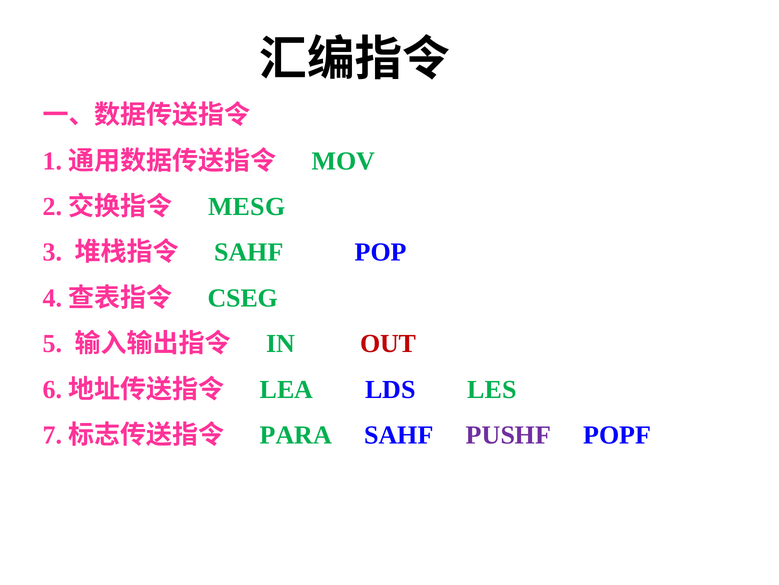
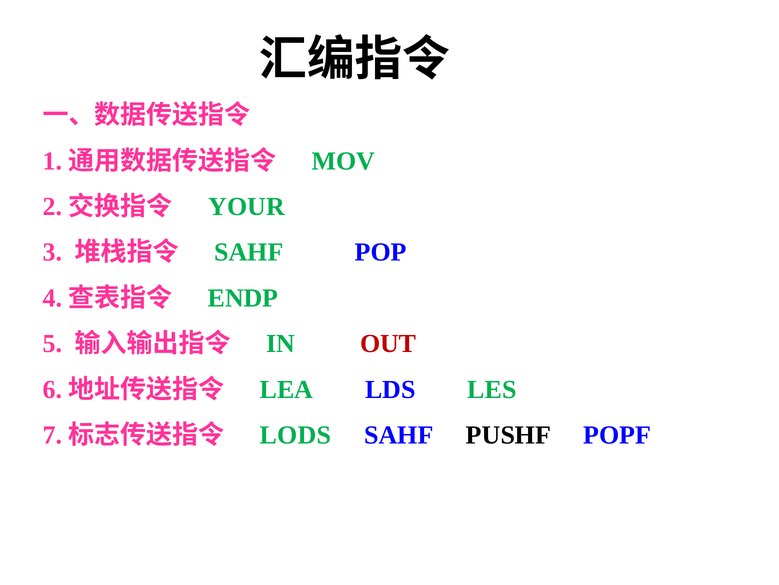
MESG: MESG -> YOUR
CSEG: CSEG -> ENDP
PARA: PARA -> LODS
PUSHF colour: purple -> black
